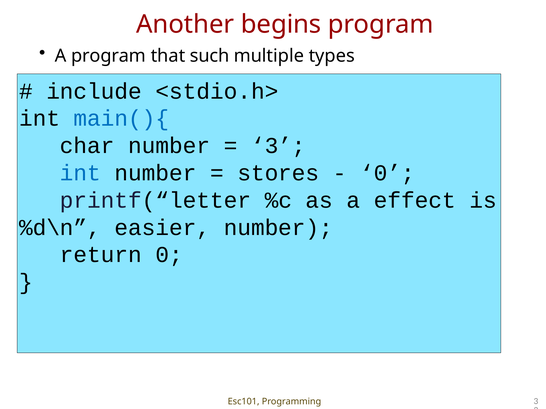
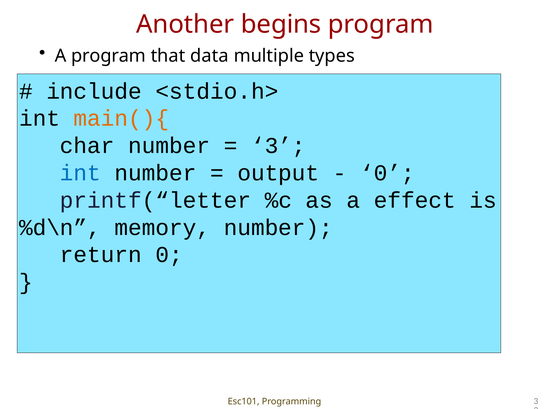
such: such -> data
main(){ colour: blue -> orange
stores: stores -> output
easier: easier -> memory
